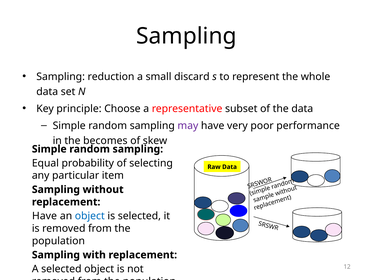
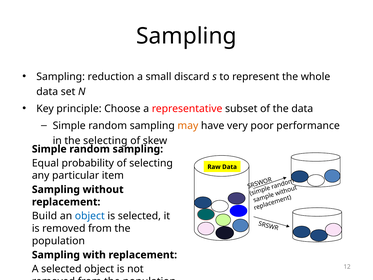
may colour: purple -> orange
the becomes: becomes -> selecting
Have at (44, 216): Have -> Build
